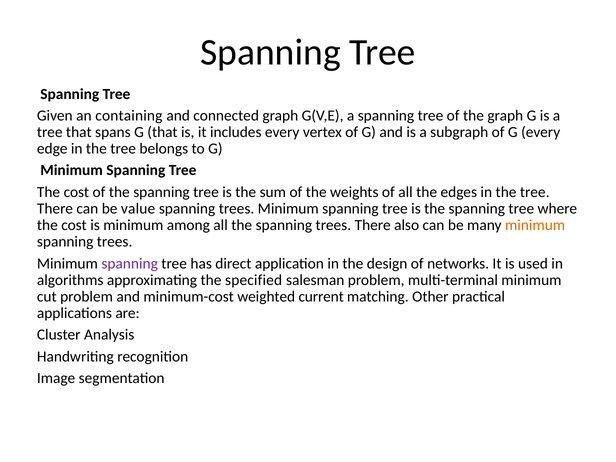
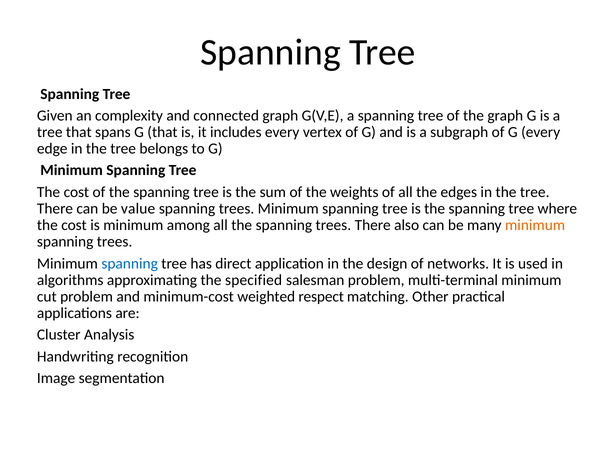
containing: containing -> complexity
spanning at (130, 263) colour: purple -> blue
current: current -> respect
